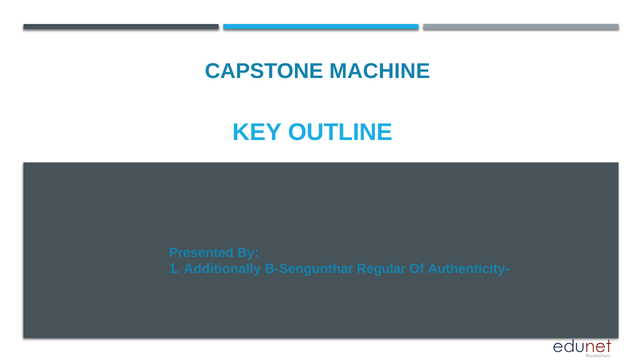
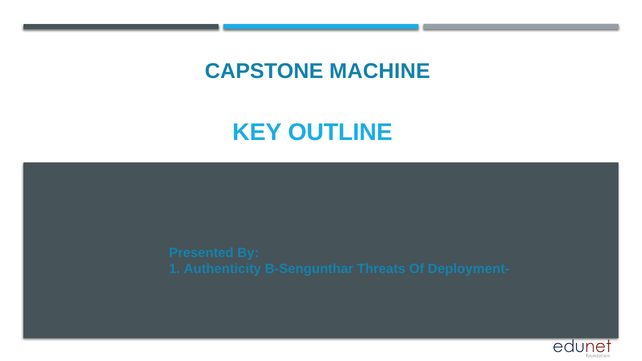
Additionally: Additionally -> Authenticity
Regular: Regular -> Threats
Authenticity-: Authenticity- -> Deployment-
